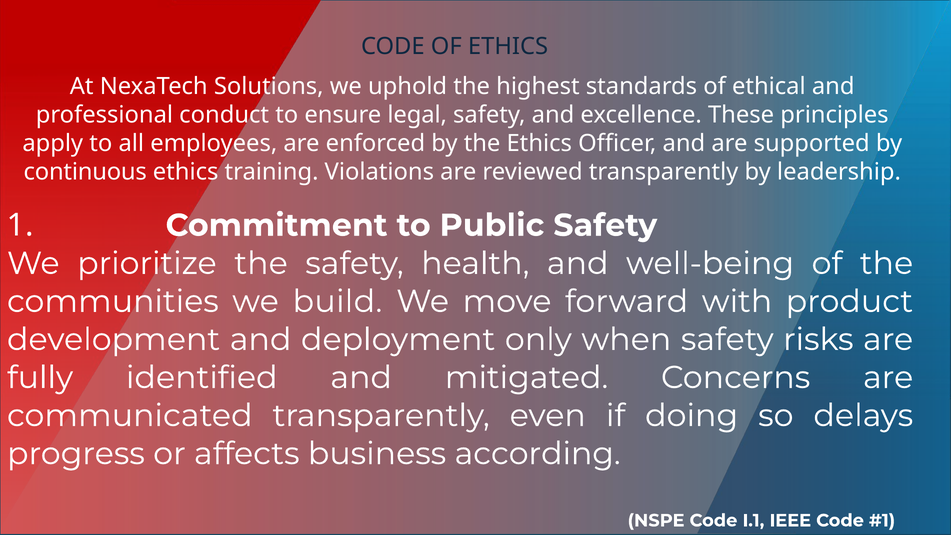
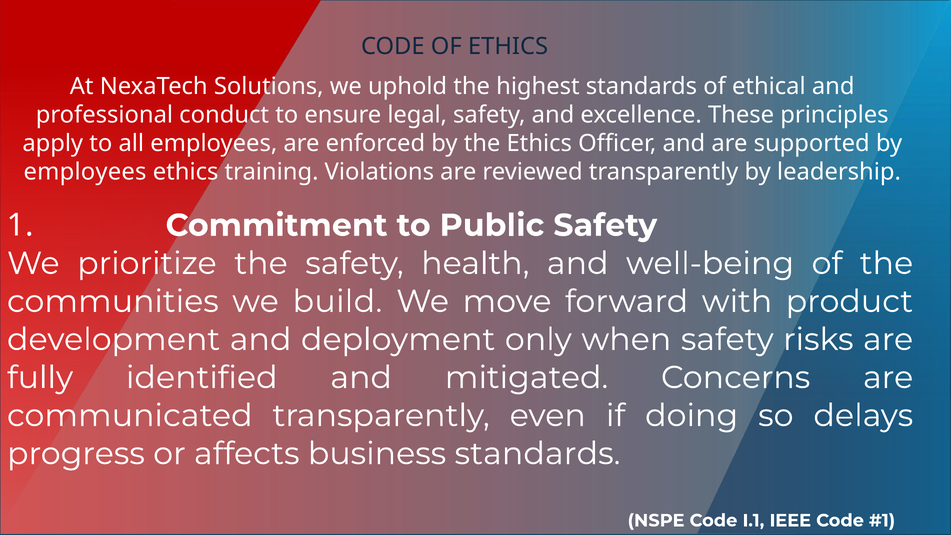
continuous at (85, 172): continuous -> employees
business according: according -> standards
